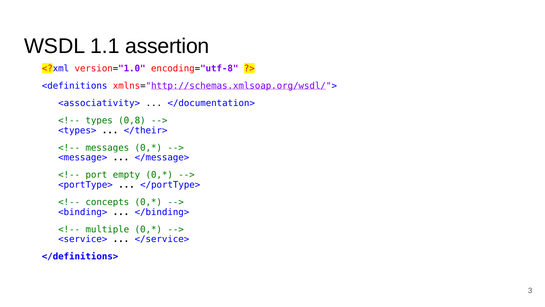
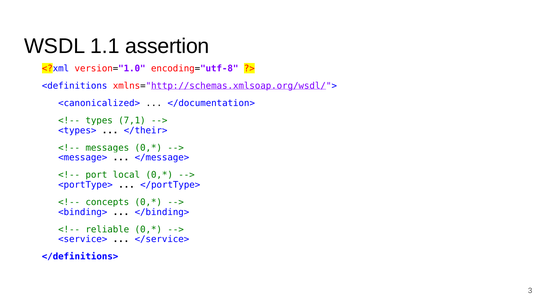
<associativity>: <associativity> -> <canonicalized>
0,8: 0,8 -> 7,1
empty: empty -> local
multiple: multiple -> reliable
